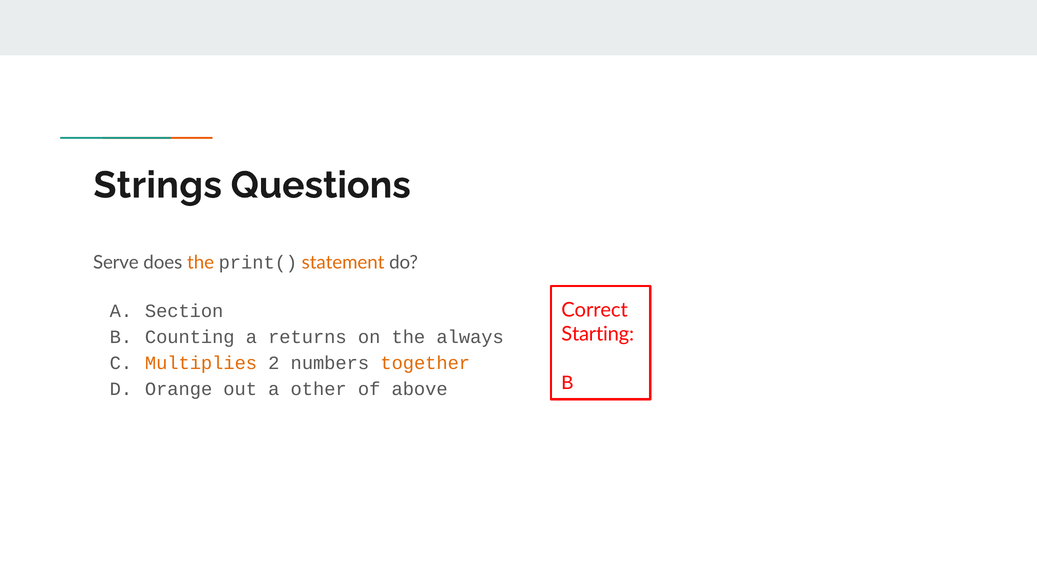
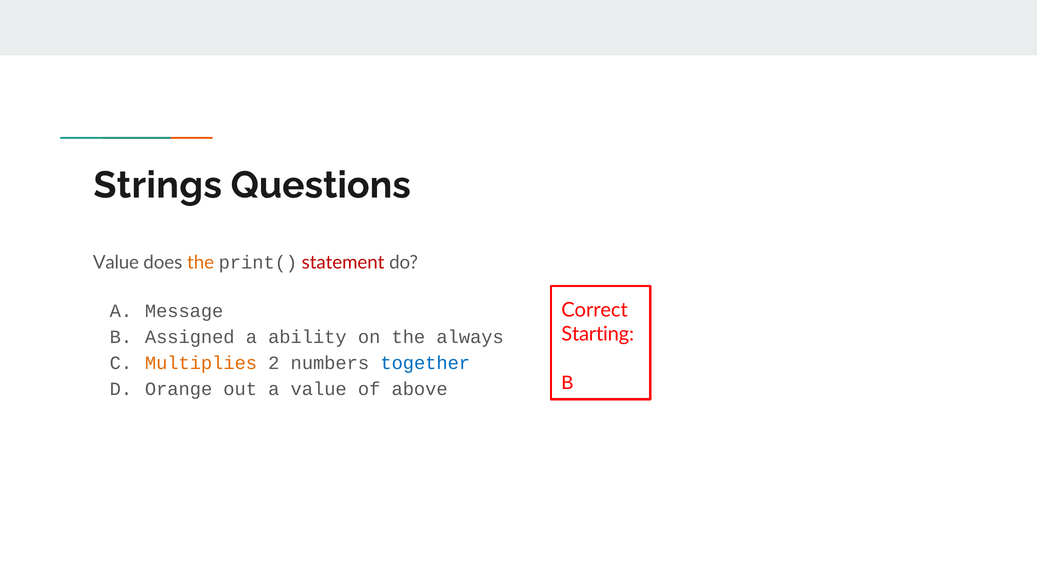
Serve at (116, 262): Serve -> Value
statement colour: orange -> red
Section: Section -> Message
Counting: Counting -> Assigned
returns: returns -> ability
together colour: orange -> blue
a other: other -> value
